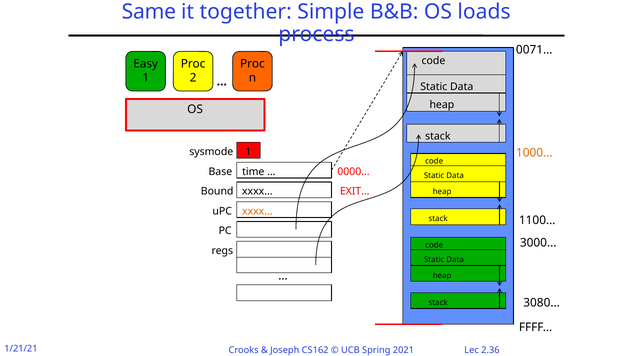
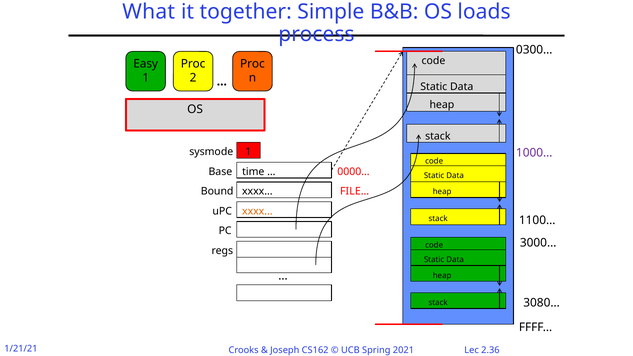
Same: Same -> What
0071…: 0071… -> 0300…
1000… colour: orange -> purple
EXIT…: EXIT… -> FILE…
